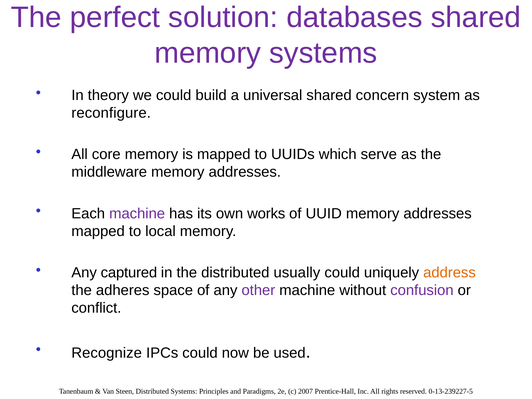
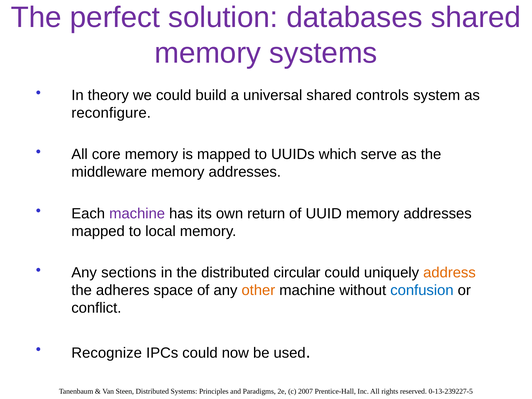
concern: concern -> controls
works: works -> return
captured: captured -> sections
usually: usually -> circular
other colour: purple -> orange
confusion colour: purple -> blue
